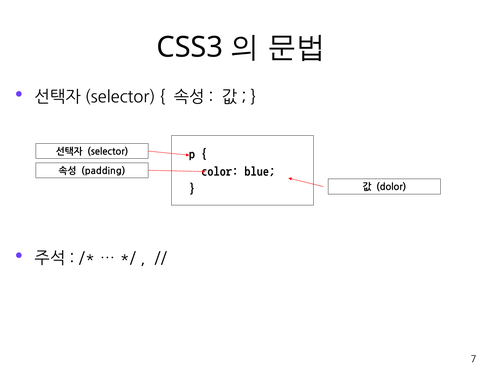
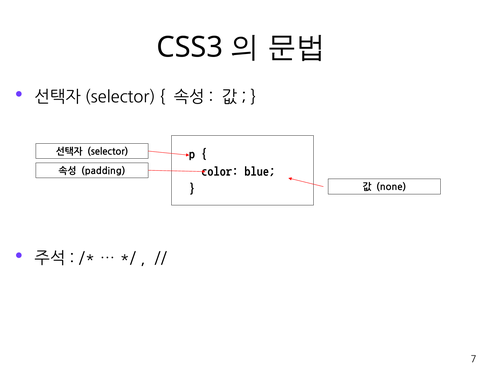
dolor: dolor -> none
